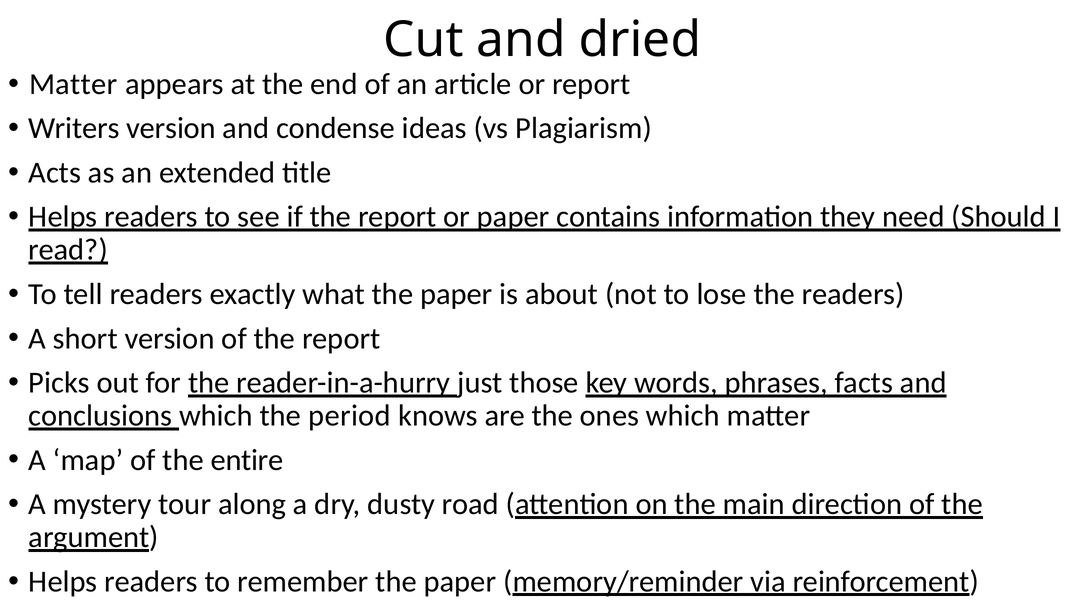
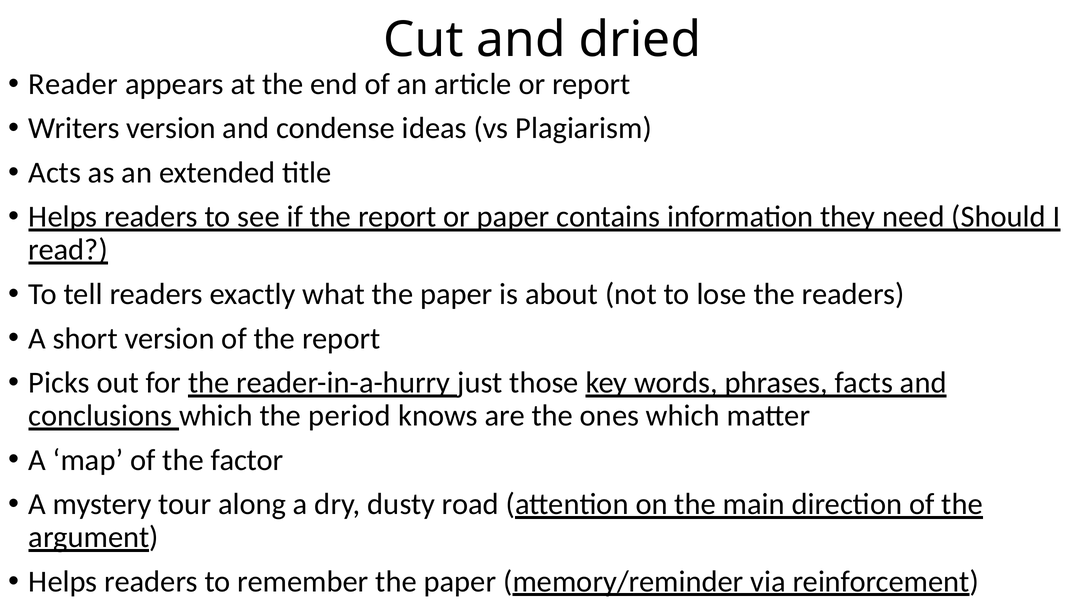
Matter at (73, 84): Matter -> Reader
entire: entire -> factor
